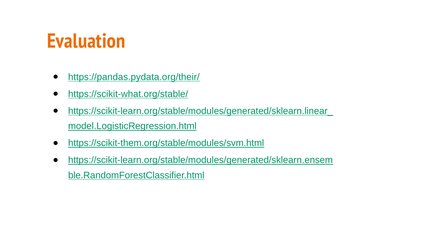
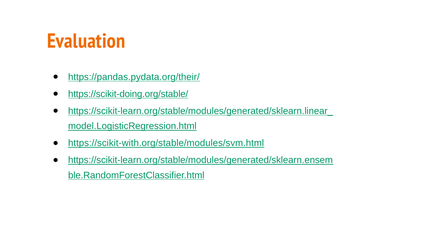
https://scikit-what.org/stable/: https://scikit-what.org/stable/ -> https://scikit-doing.org/stable/
https://scikit-them.org/stable/modules/svm.html: https://scikit-them.org/stable/modules/svm.html -> https://scikit-with.org/stable/modules/svm.html
